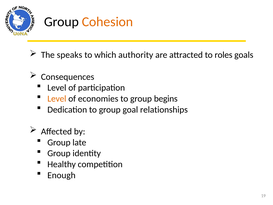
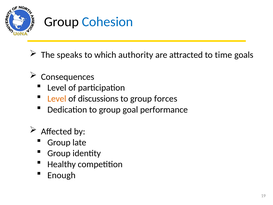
Cohesion colour: orange -> blue
roles: roles -> time
economies: economies -> discussions
begins: begins -> forces
relationships: relationships -> performance
